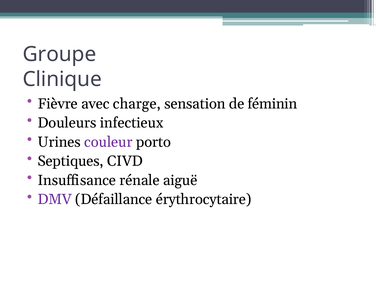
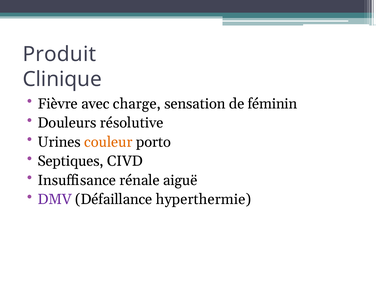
Groupe: Groupe -> Produit
infectieux: infectieux -> résolutive
couleur colour: purple -> orange
érythrocytaire: érythrocytaire -> hyperthermie
